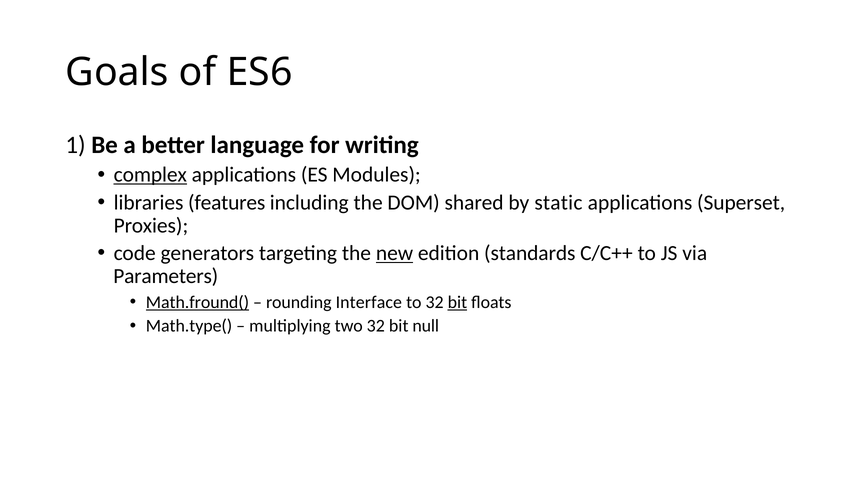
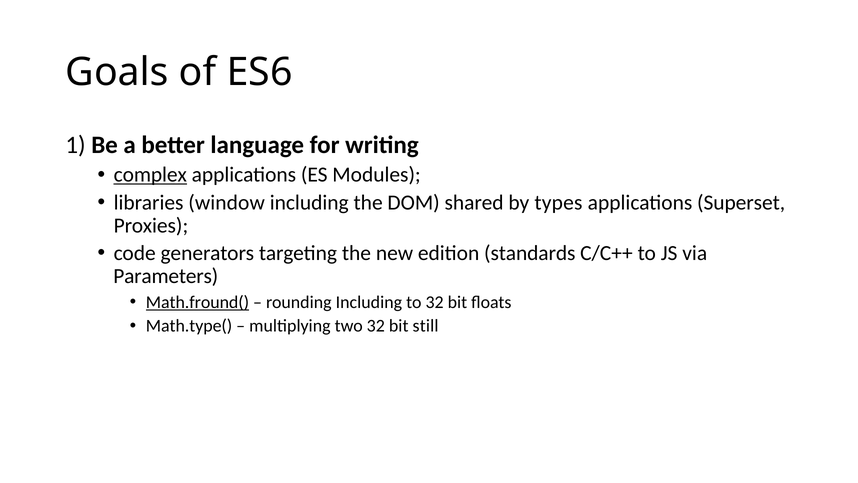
features: features -> window
static: static -> types
new underline: present -> none
rounding Interface: Interface -> Including
bit at (457, 302) underline: present -> none
null: null -> still
